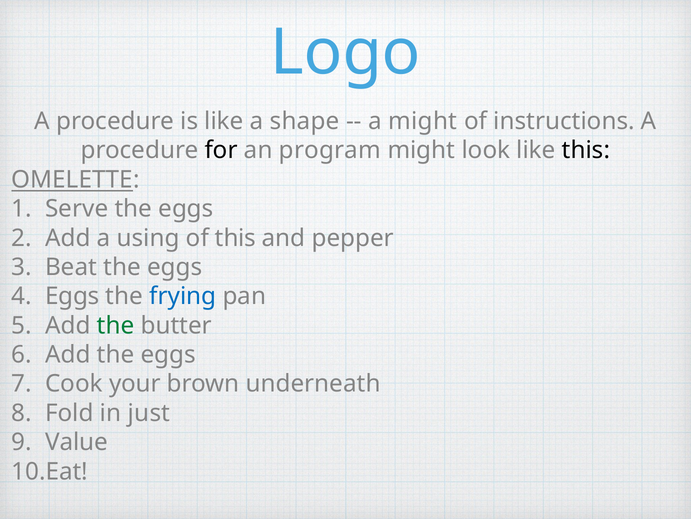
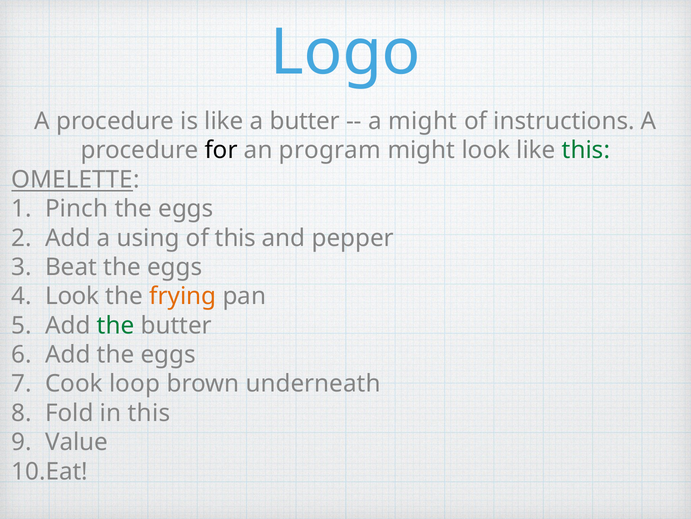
a shape: shape -> butter
this at (586, 150) colour: black -> green
Serve: Serve -> Pinch
Eggs at (72, 296): Eggs -> Look
frying colour: blue -> orange
your: your -> loop
in just: just -> this
